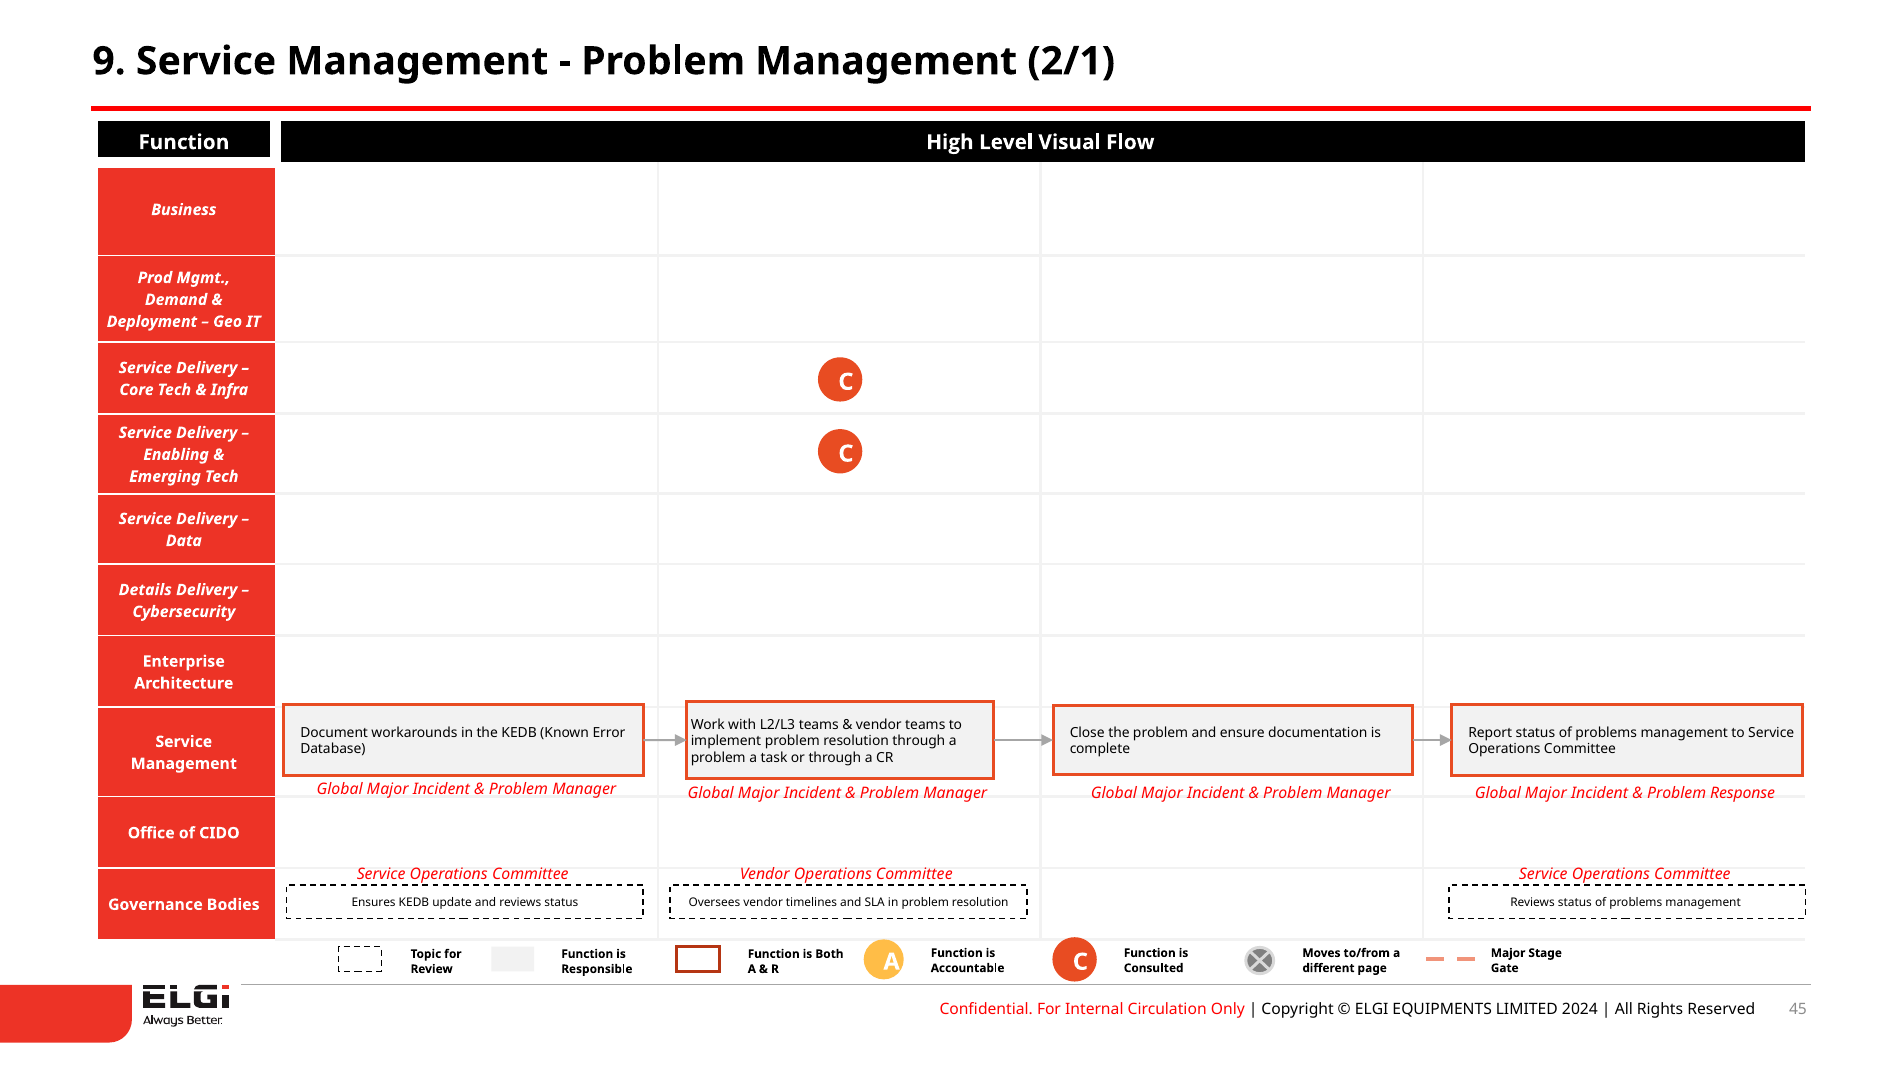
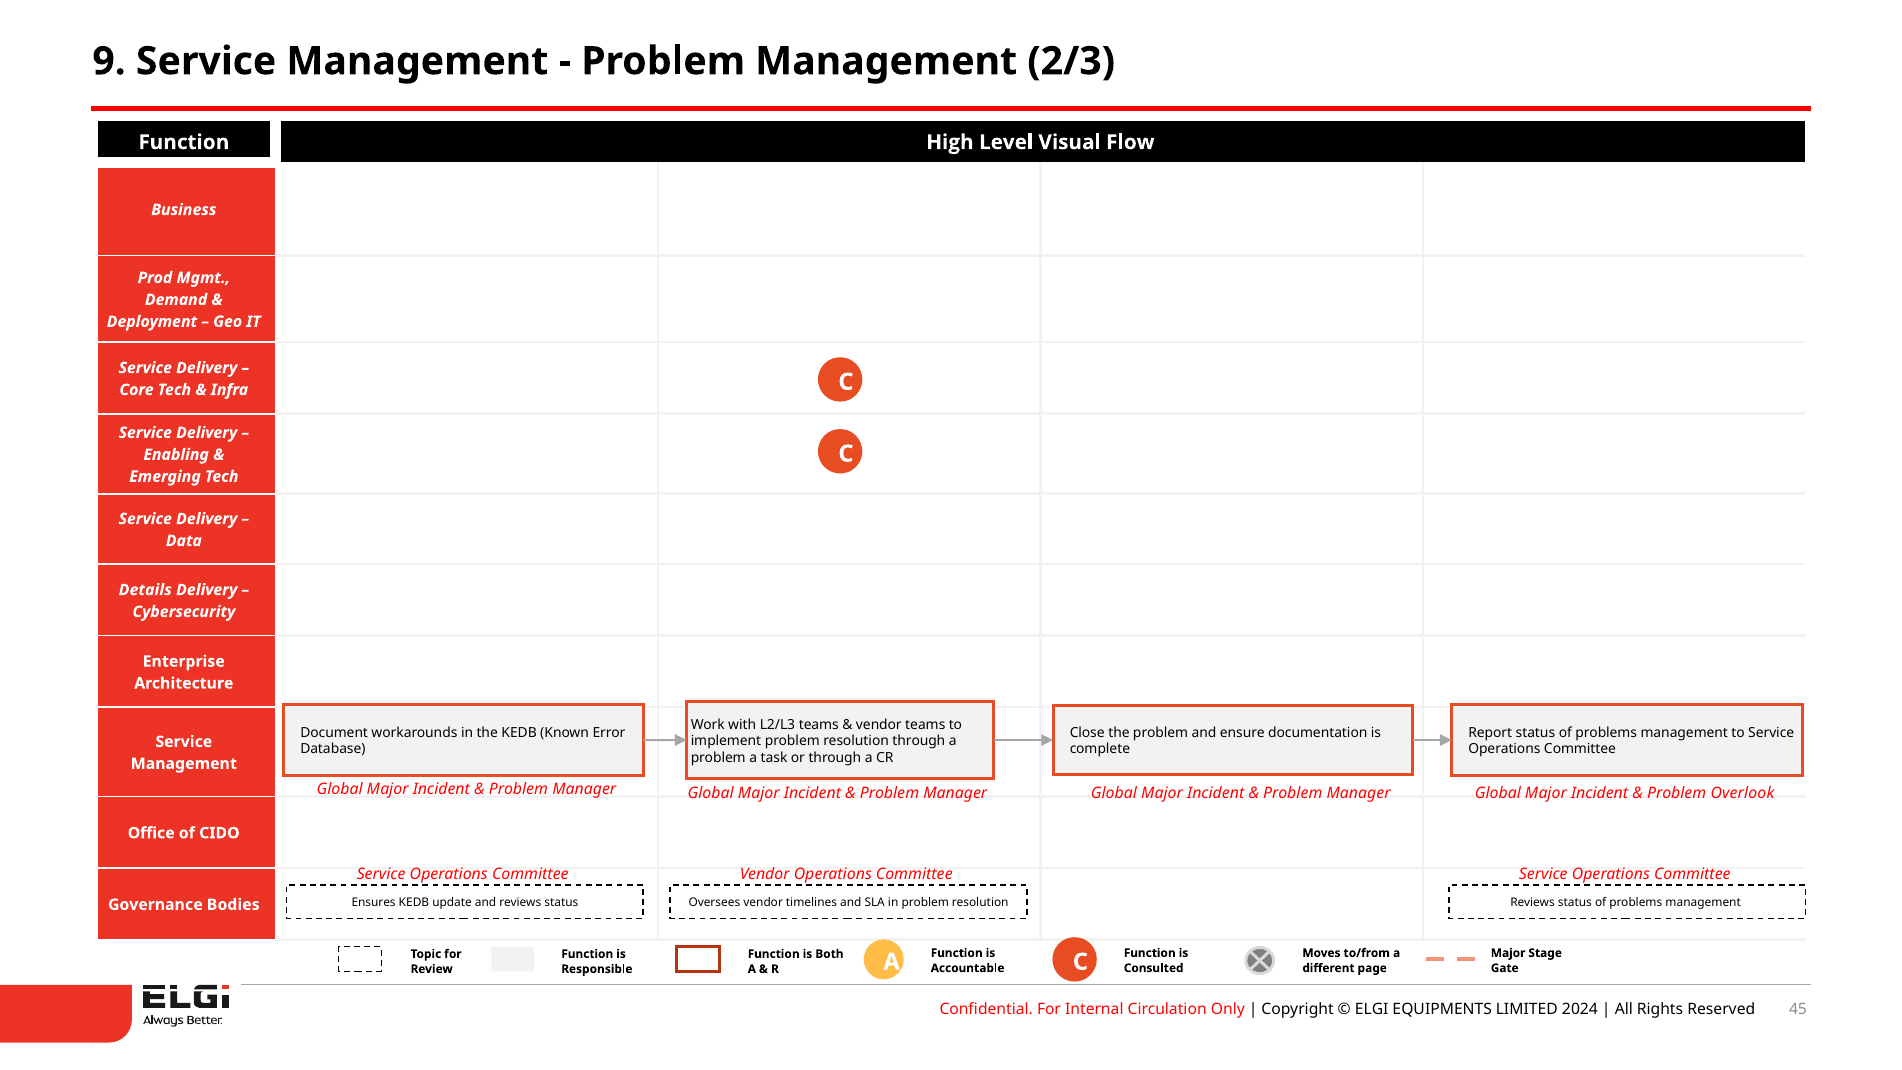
2/1: 2/1 -> 2/3
Response: Response -> Overlook
